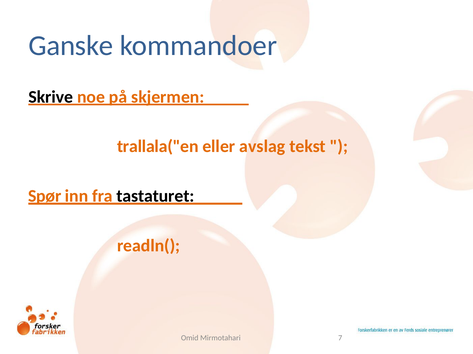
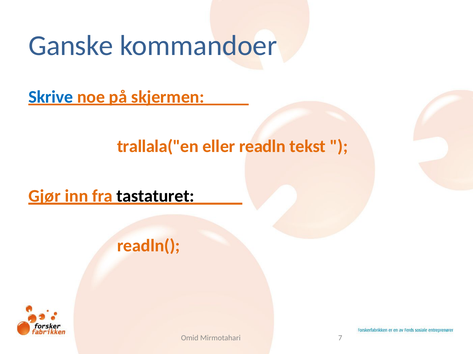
Skrive colour: black -> blue
avslag: avslag -> readln
Spør: Spør -> Gjør
